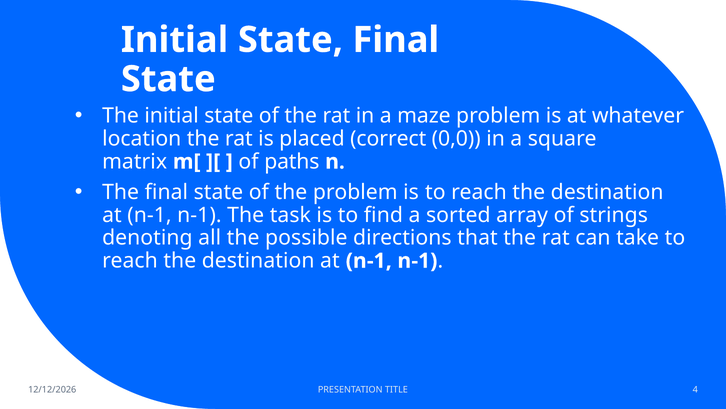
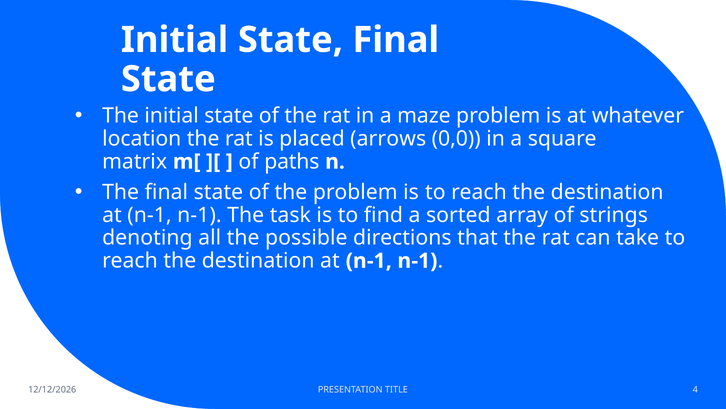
correct: correct -> arrows
